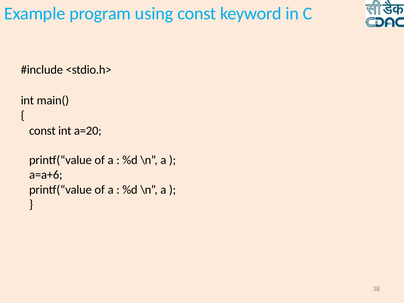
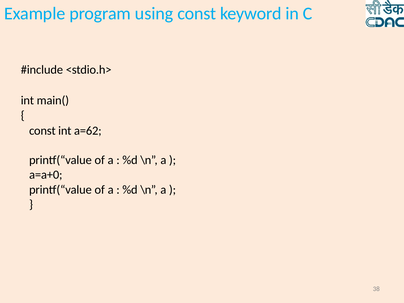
a=20: a=20 -> a=62
a=a+6: a=a+6 -> a=a+0
